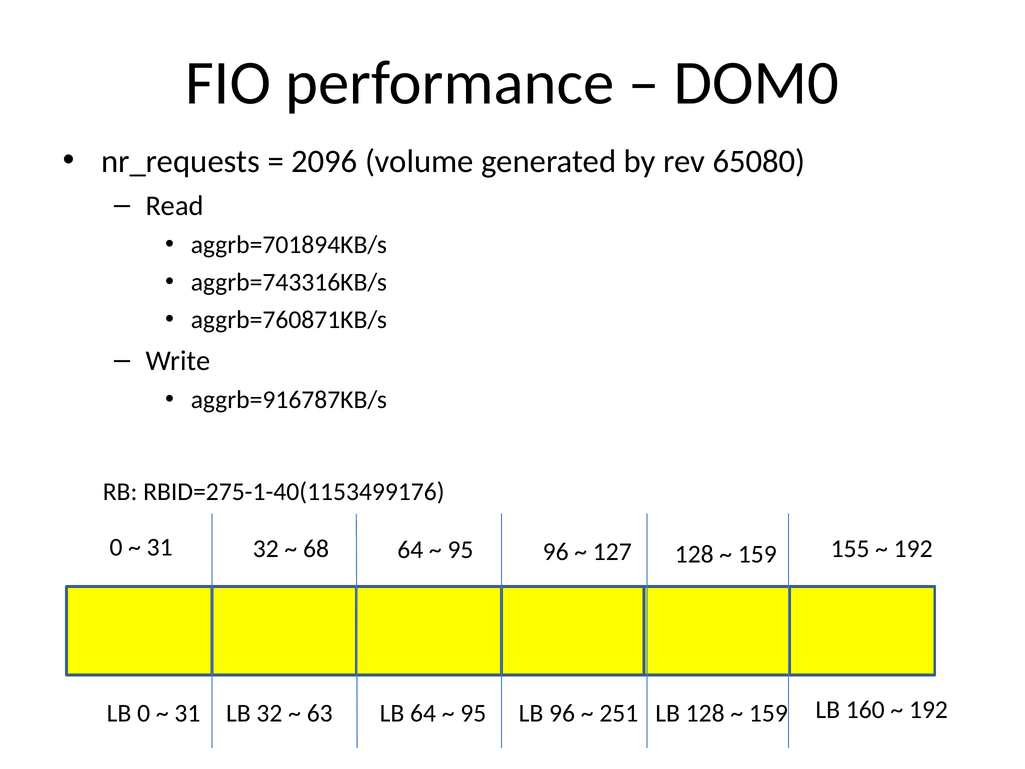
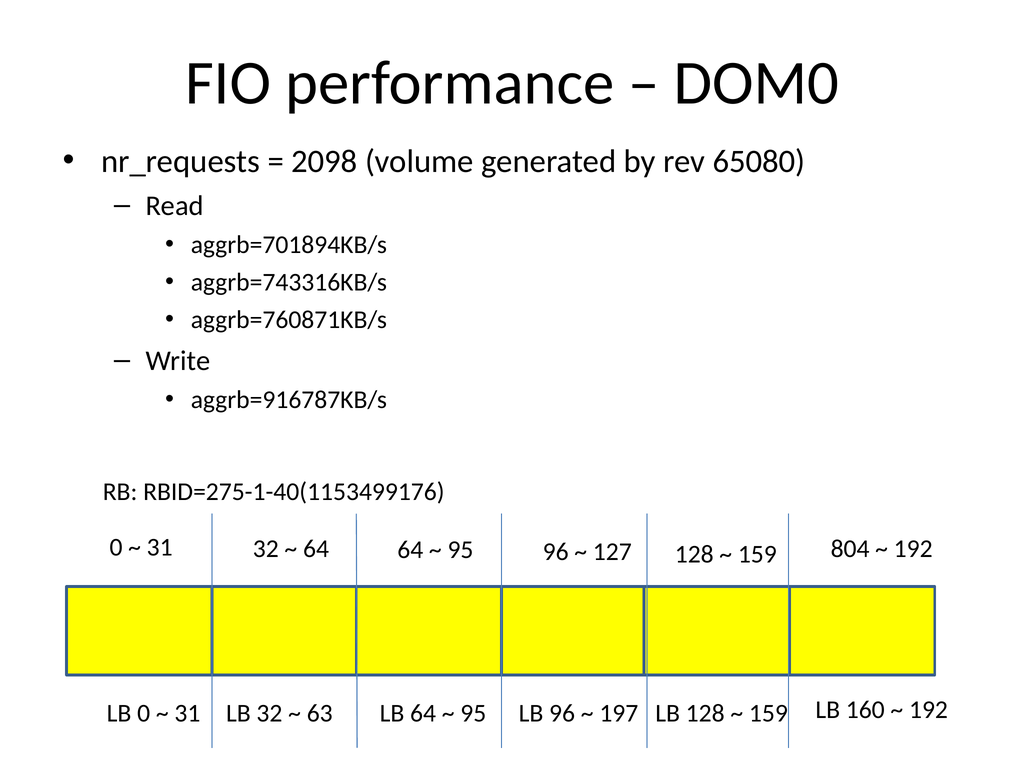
2096: 2096 -> 2098
68 at (316, 548): 68 -> 64
155: 155 -> 804
251: 251 -> 197
